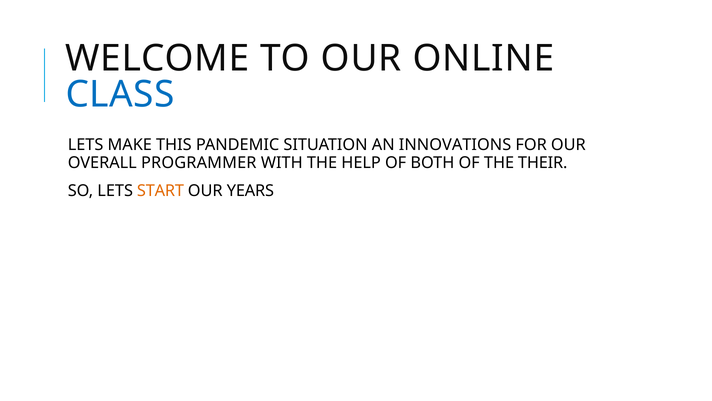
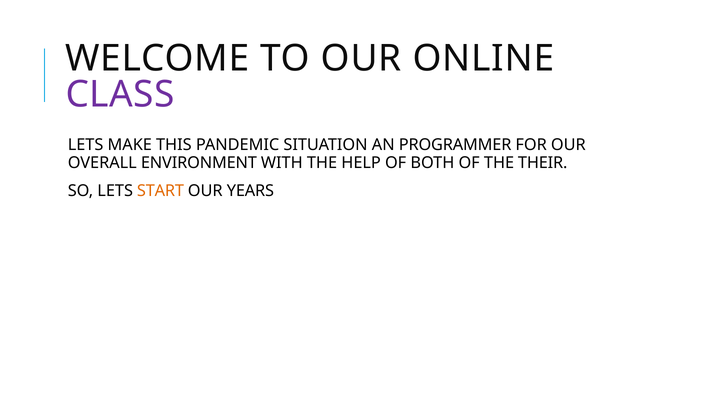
CLASS colour: blue -> purple
INNOVATIONS: INNOVATIONS -> PROGRAMMER
PROGRAMMER: PROGRAMMER -> ENVIRONMENT
